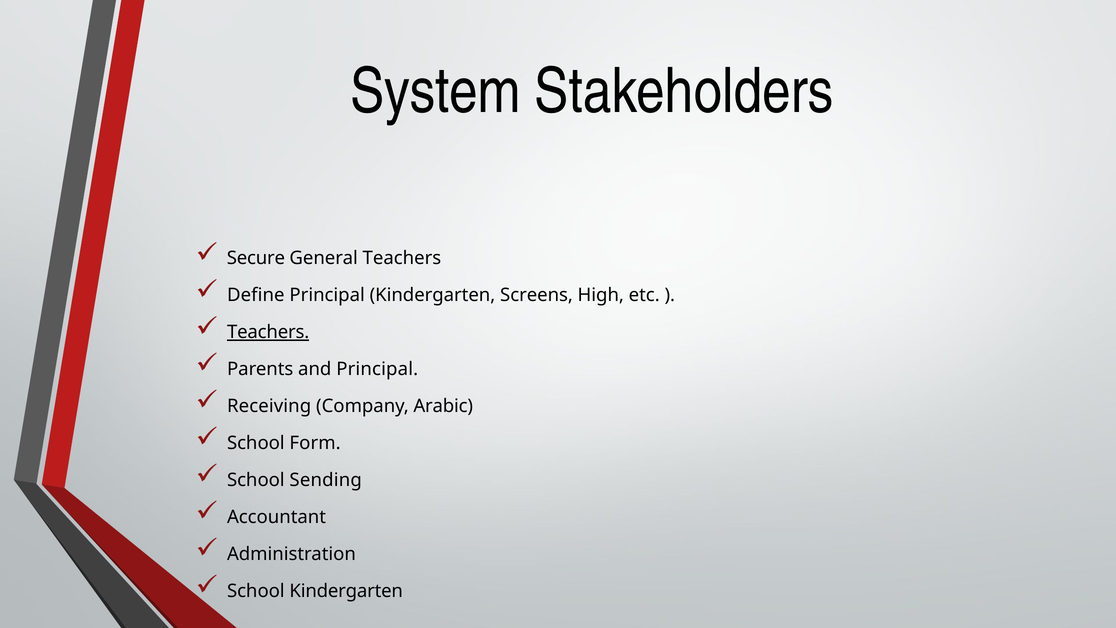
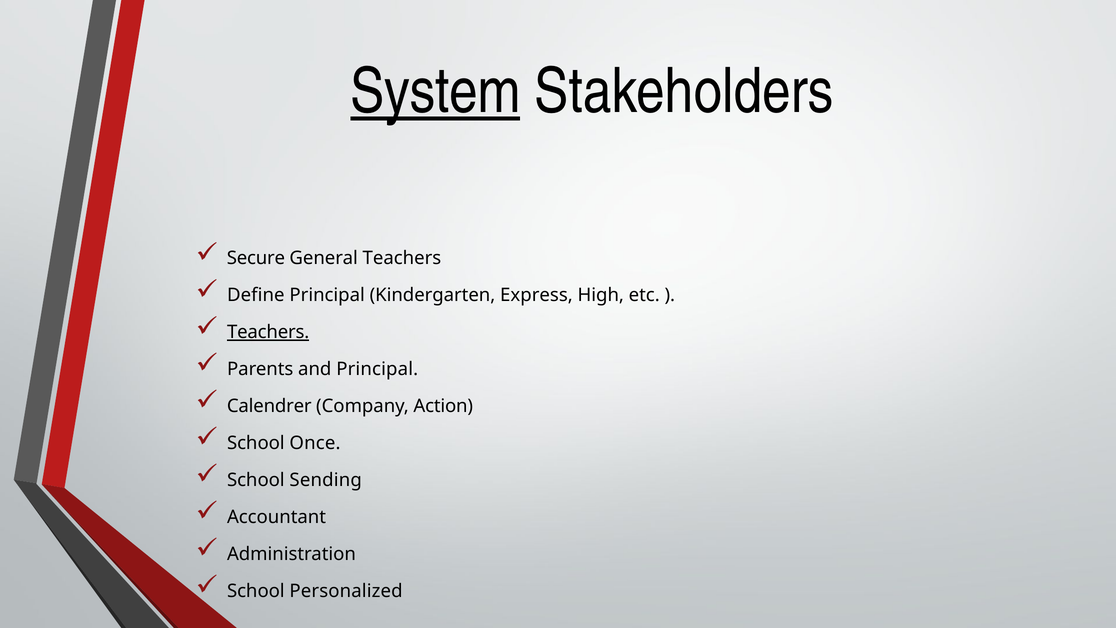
System underline: none -> present
Screens: Screens -> Express
Receiving: Receiving -> Calendrer
Arabic: Arabic -> Action
Form: Form -> Once
School Kindergarten: Kindergarten -> Personalized
